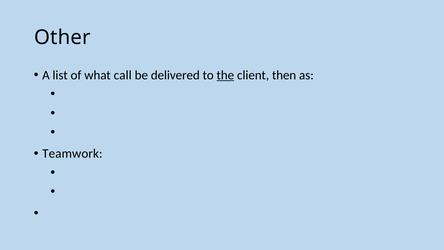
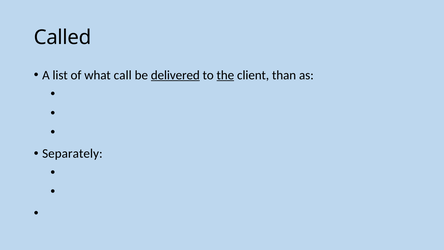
Other: Other -> Called
delivered underline: none -> present
then: then -> than
Teamwork: Teamwork -> Separately
